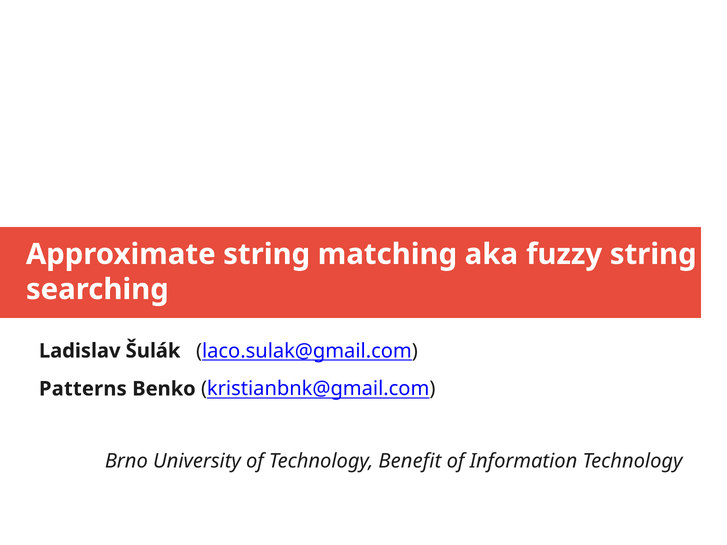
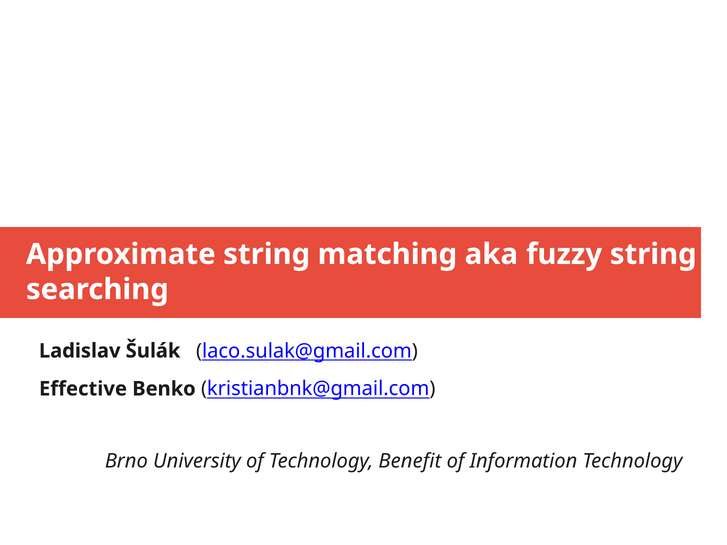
Patterns: Patterns -> Effective
